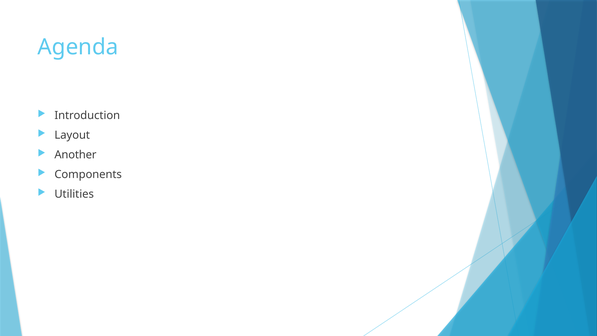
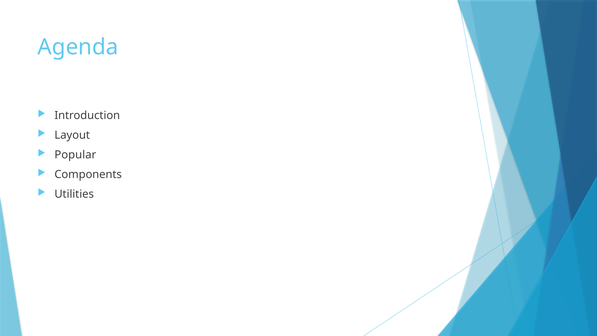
Another: Another -> Popular
